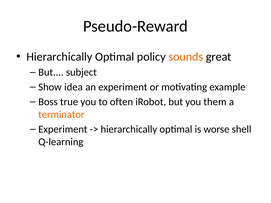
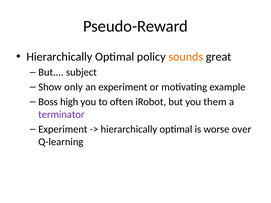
idea: idea -> only
true: true -> high
terminator colour: orange -> purple
shell: shell -> over
